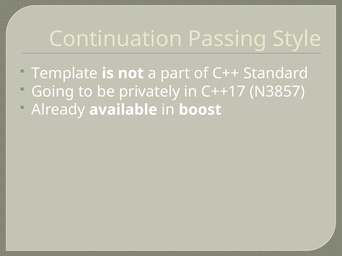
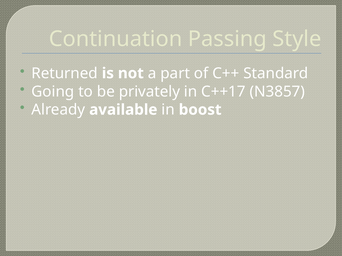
Template: Template -> Returned
